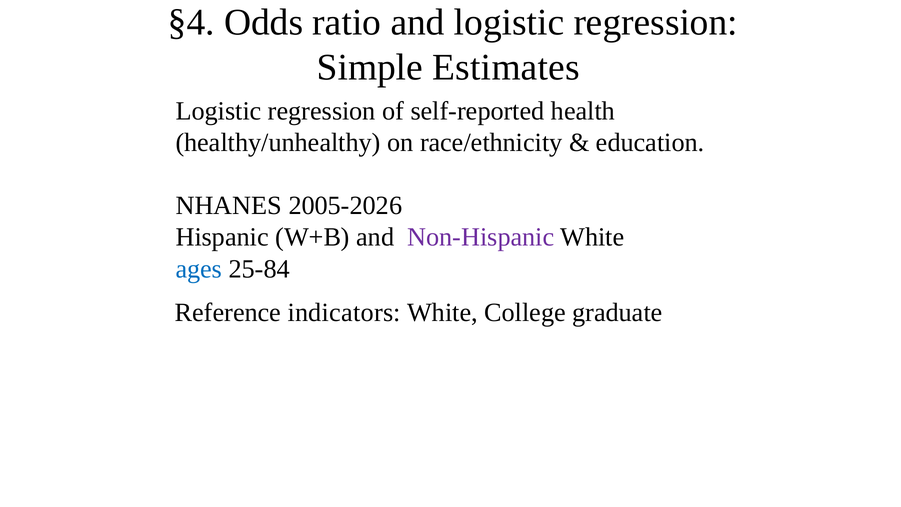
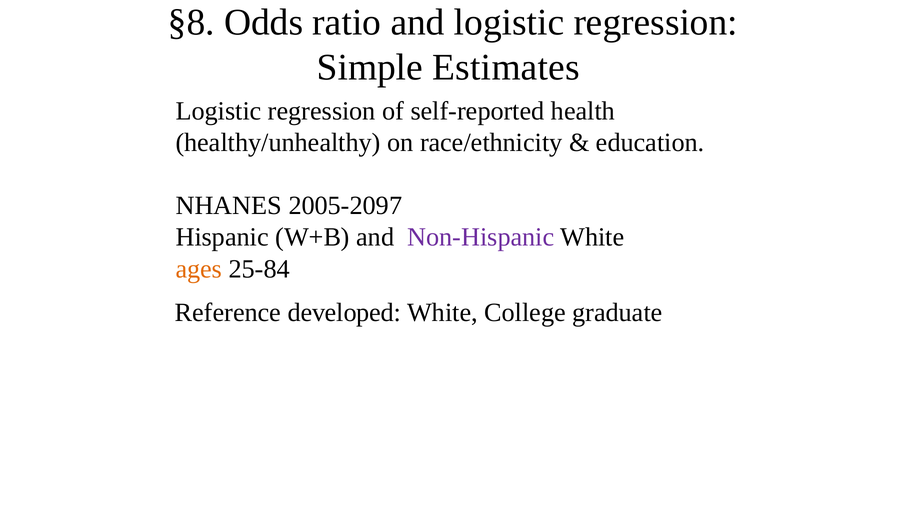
§4: §4 -> §8
2005-2026: 2005-2026 -> 2005-2097
ages colour: blue -> orange
indicators: indicators -> developed
